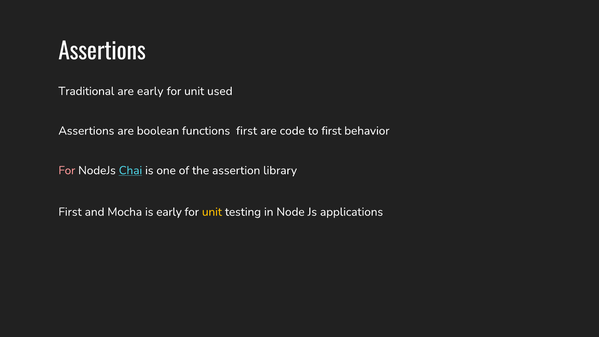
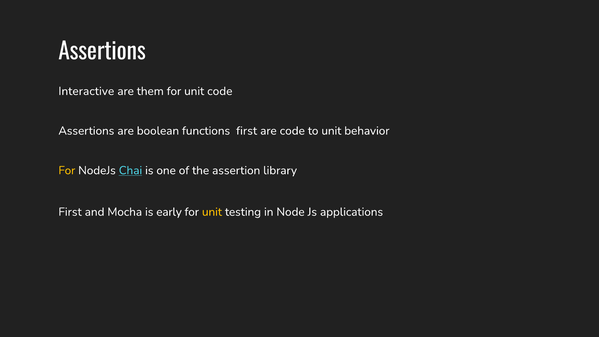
Traditional: Traditional -> Interactive
are early: early -> them
unit used: used -> code
to first: first -> unit
For at (67, 170) colour: pink -> yellow
